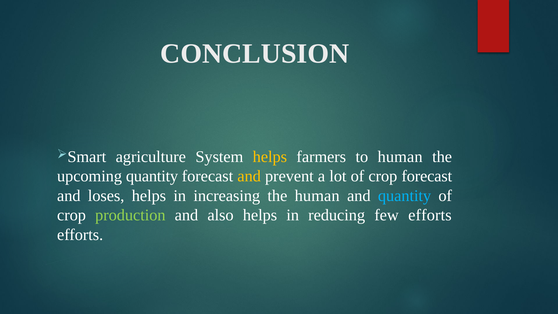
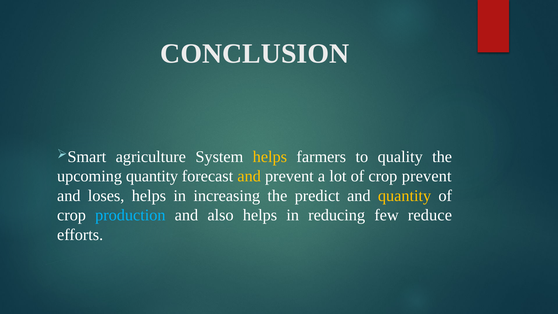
to human: human -> quality
crop forecast: forecast -> prevent
the human: human -> predict
quantity at (405, 196) colour: light blue -> yellow
production colour: light green -> light blue
few efforts: efforts -> reduce
